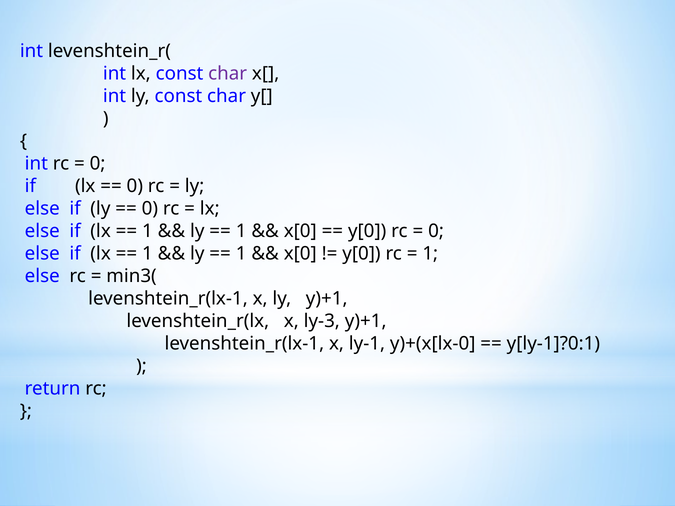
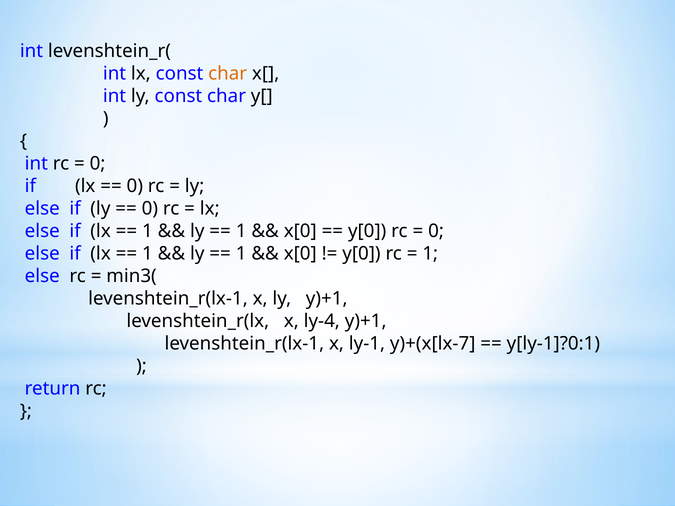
char at (228, 73) colour: purple -> orange
ly-3: ly-3 -> ly-4
y)+(x[lx-0: y)+(x[lx-0 -> y)+(x[lx-7
